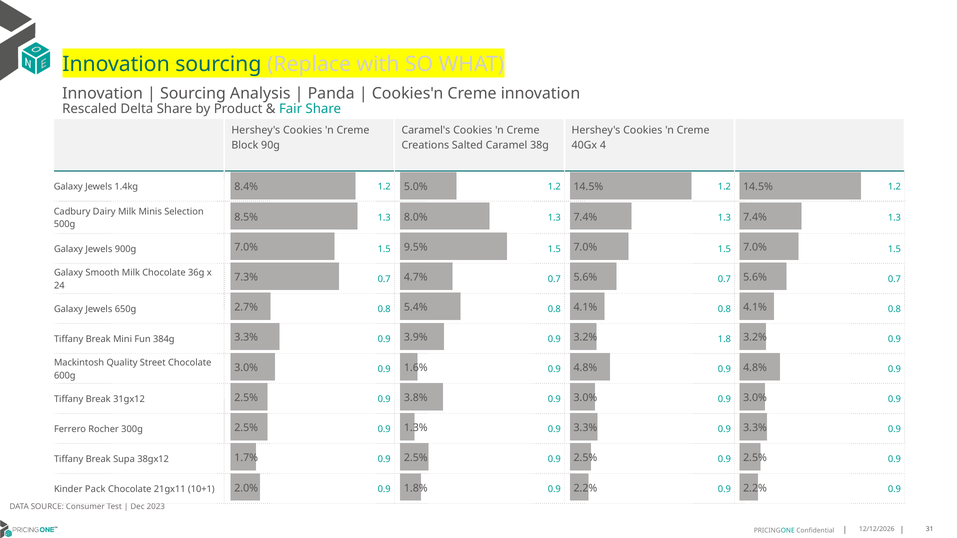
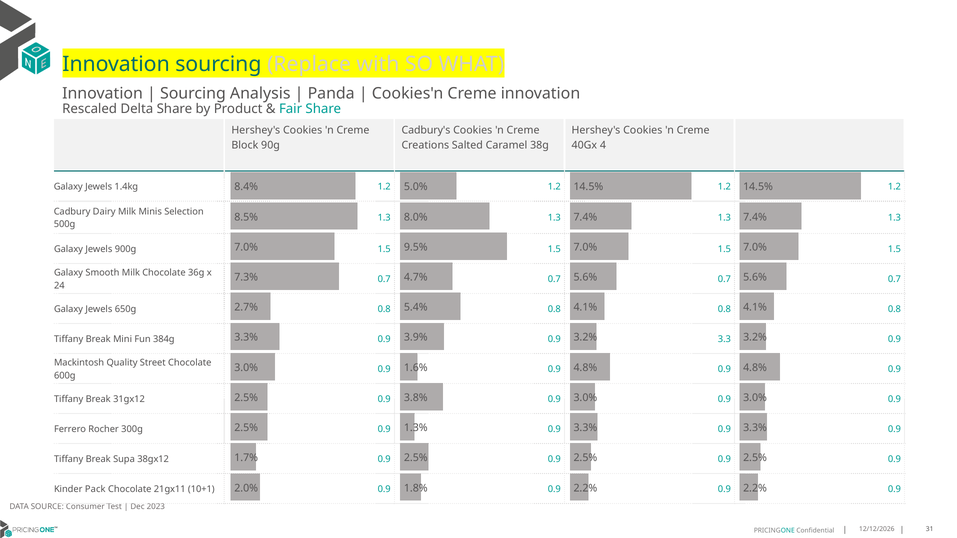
Caramel's: Caramel's -> Cadbury's
1.8: 1.8 -> 3.3
